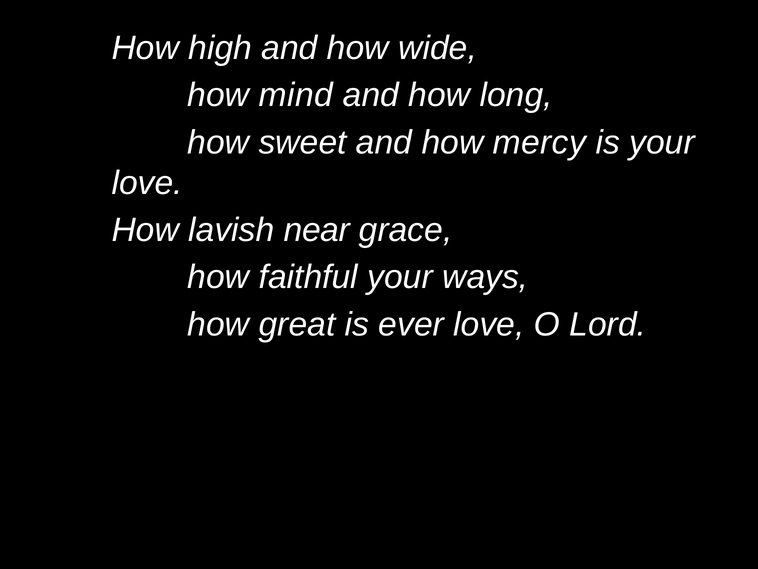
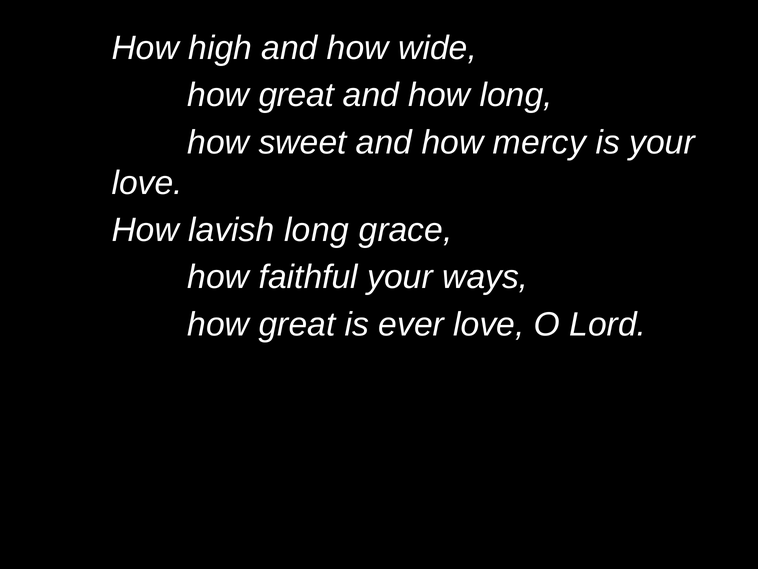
mind at (296, 95): mind -> great
lavish near: near -> long
